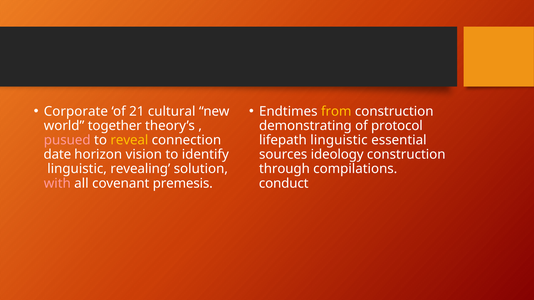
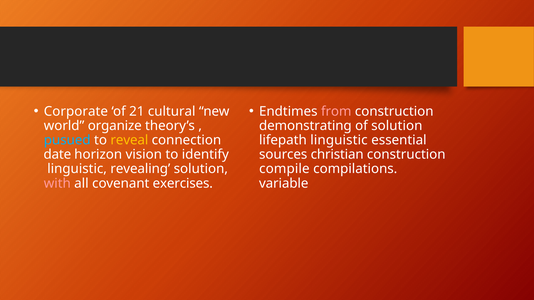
from colour: yellow -> pink
together: together -> organize
of protocol: protocol -> solution
pusued colour: pink -> light blue
ideology: ideology -> christian
through: through -> compile
premesis: premesis -> exercises
conduct: conduct -> variable
